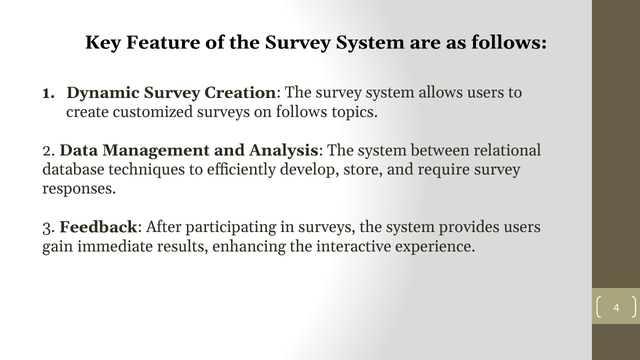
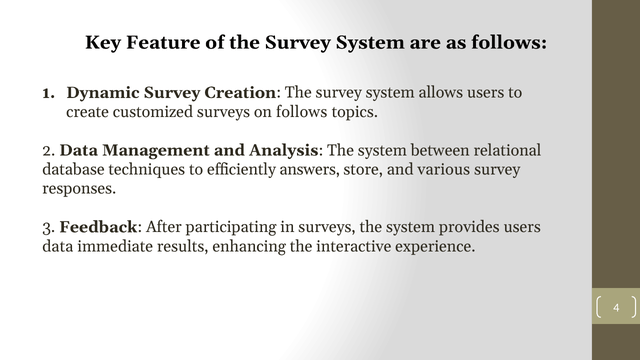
develop: develop -> answers
require: require -> various
gain at (58, 246): gain -> data
